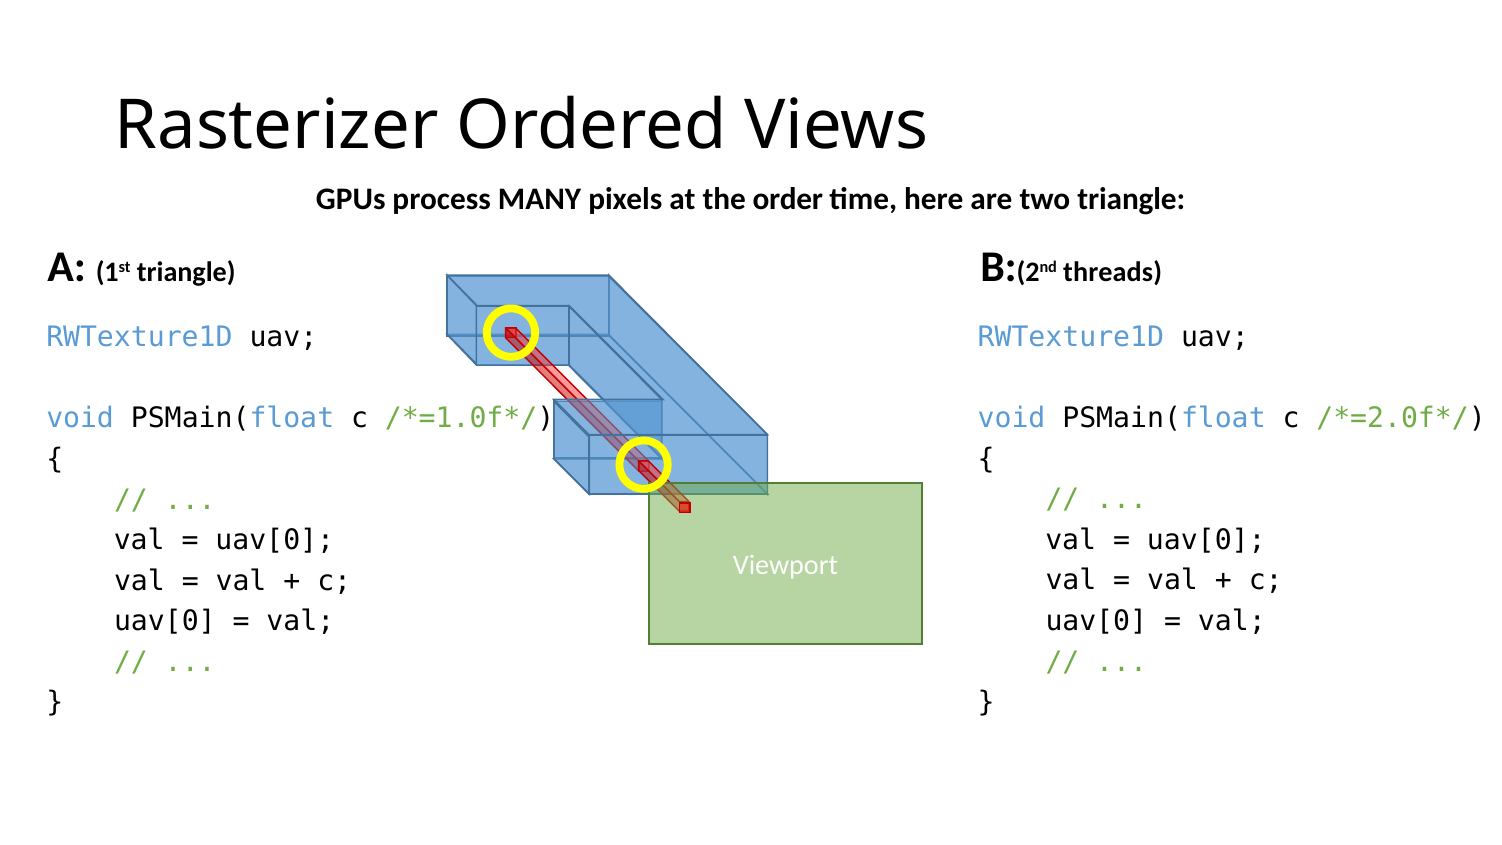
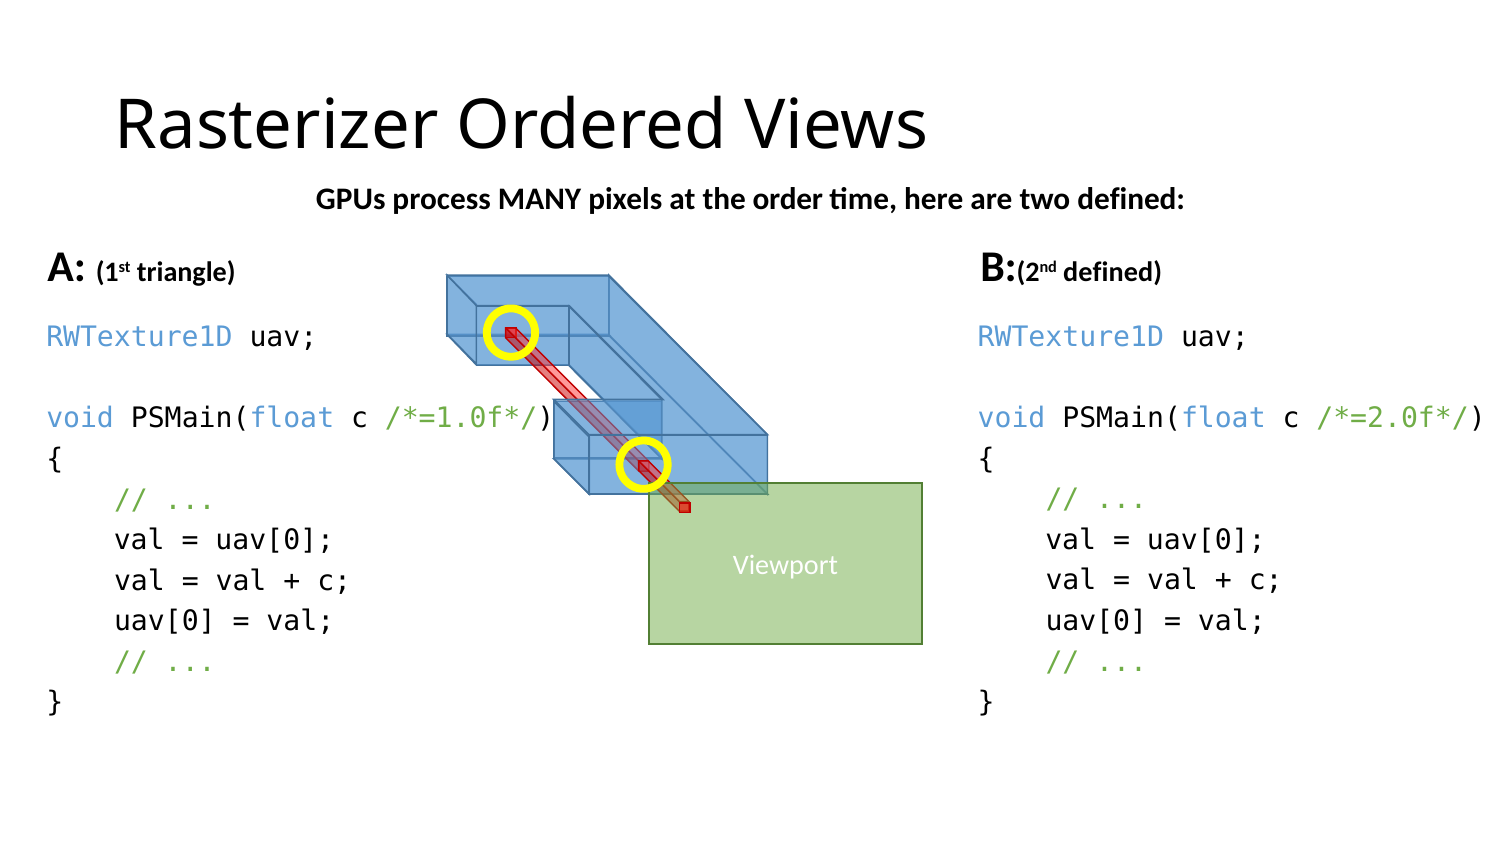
two triangle: triangle -> defined
threads at (1113, 272): threads -> defined
